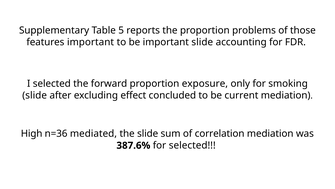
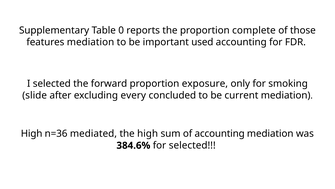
5: 5 -> 0
problems: problems -> complete
features important: important -> mediation
important slide: slide -> used
effect: effect -> every
the slide: slide -> high
of correlation: correlation -> accounting
387.6%: 387.6% -> 384.6%
